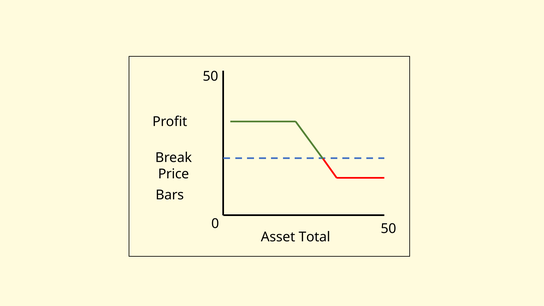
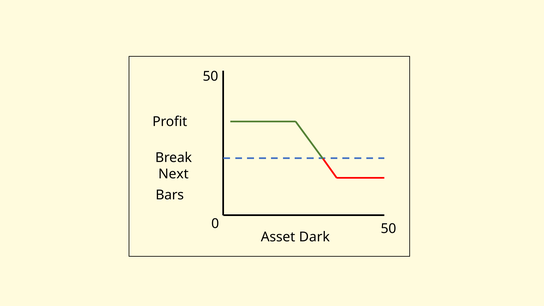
Price: Price -> Next
Total: Total -> Dark
